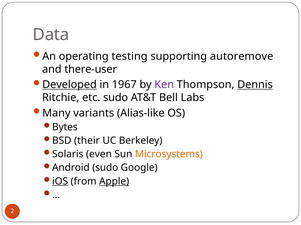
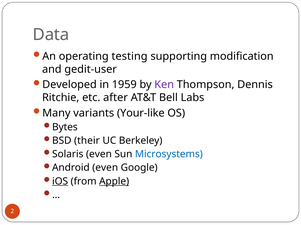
autoremove: autoremove -> modification
there-user: there-user -> gedit-user
Developed underline: present -> none
1967: 1967 -> 1959
Dennis underline: present -> none
etc sudo: sudo -> after
Alias-like: Alias-like -> Your-like
Microsystems colour: orange -> blue
Android sudo: sudo -> even
